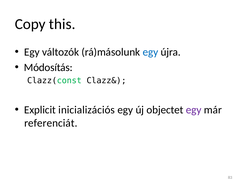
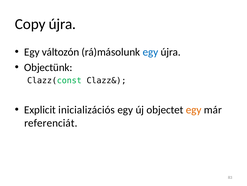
Copy this: this -> újra
változók: változók -> változón
Módosítás: Módosítás -> Objectünk
egy at (194, 109) colour: purple -> orange
